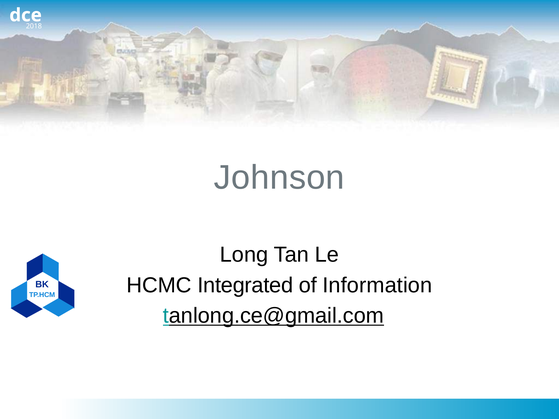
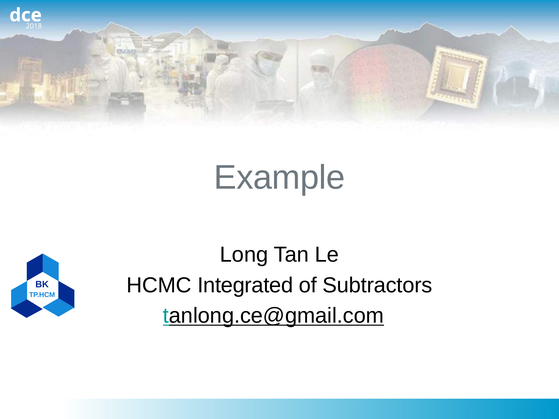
Johnson: Johnson -> Example
Information: Information -> Subtractors
